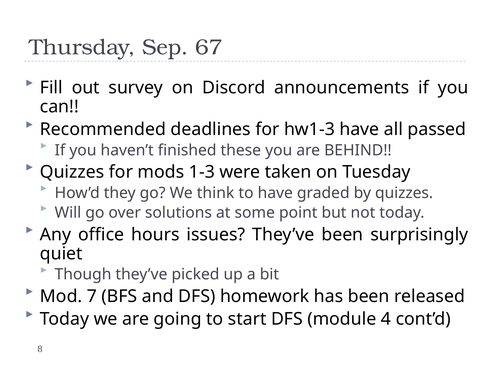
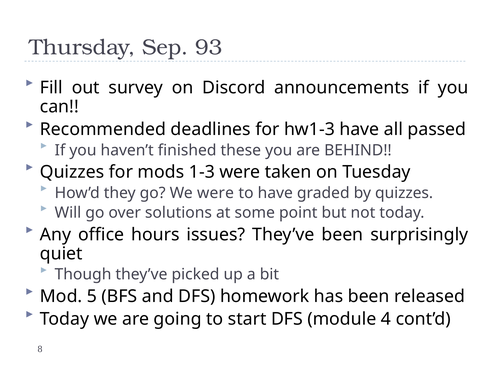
67: 67 -> 93
We think: think -> were
7: 7 -> 5
